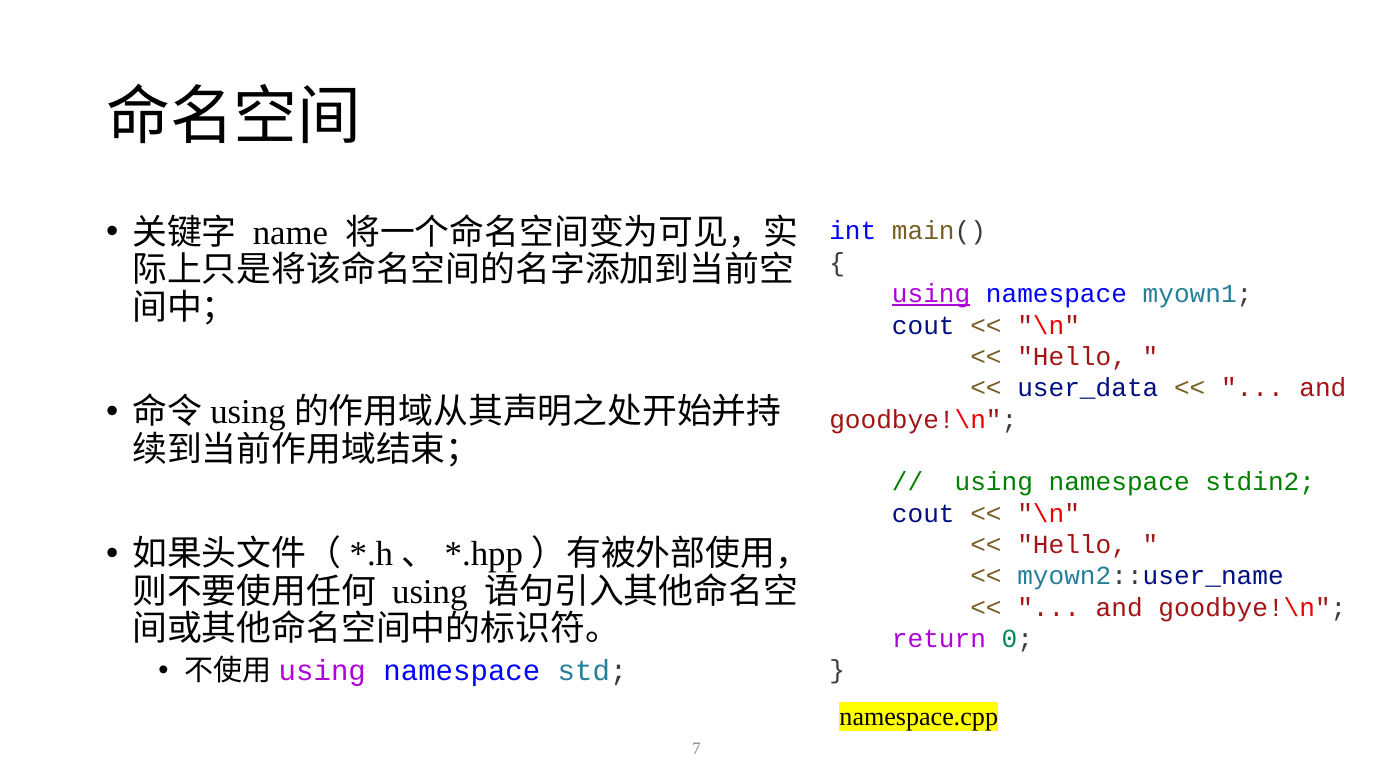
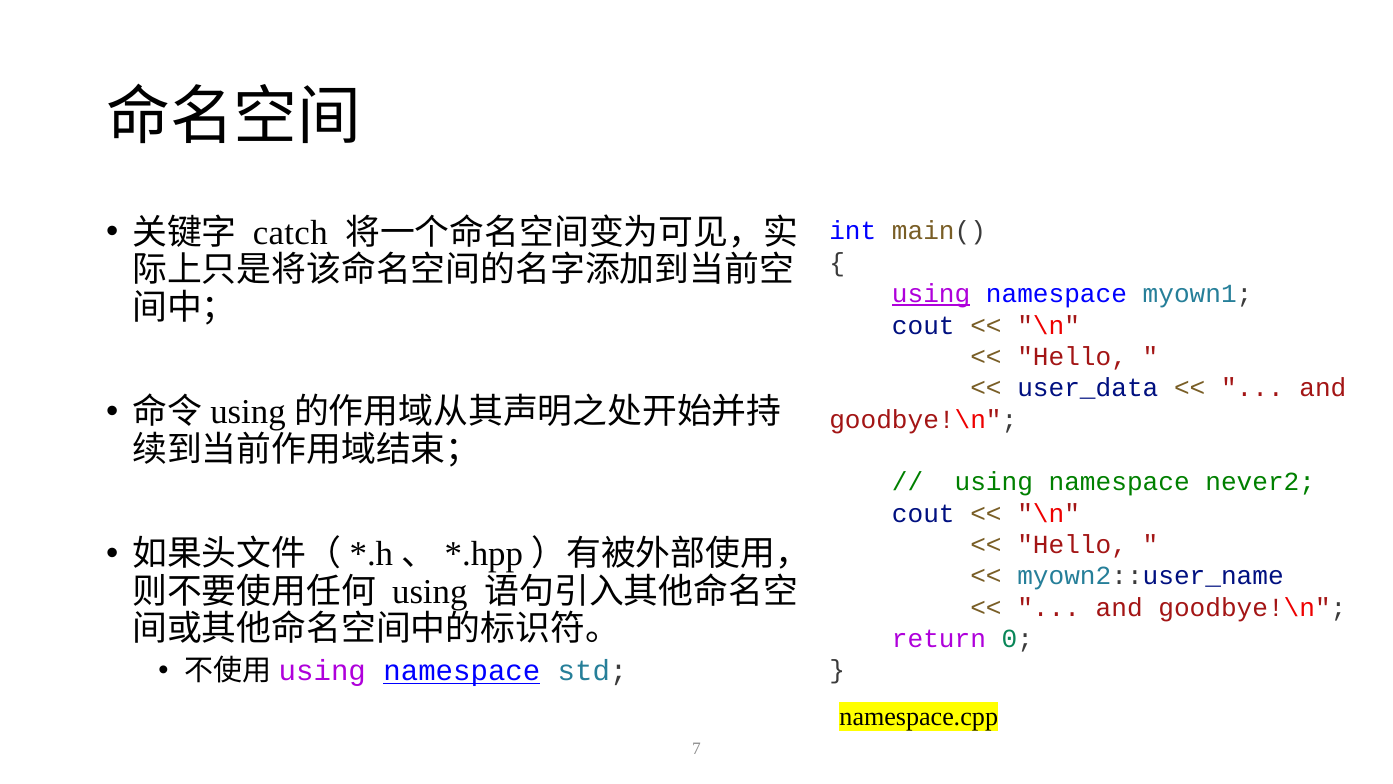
name: name -> catch
stdin2: stdin2 -> never2
namespace at (462, 671) underline: none -> present
